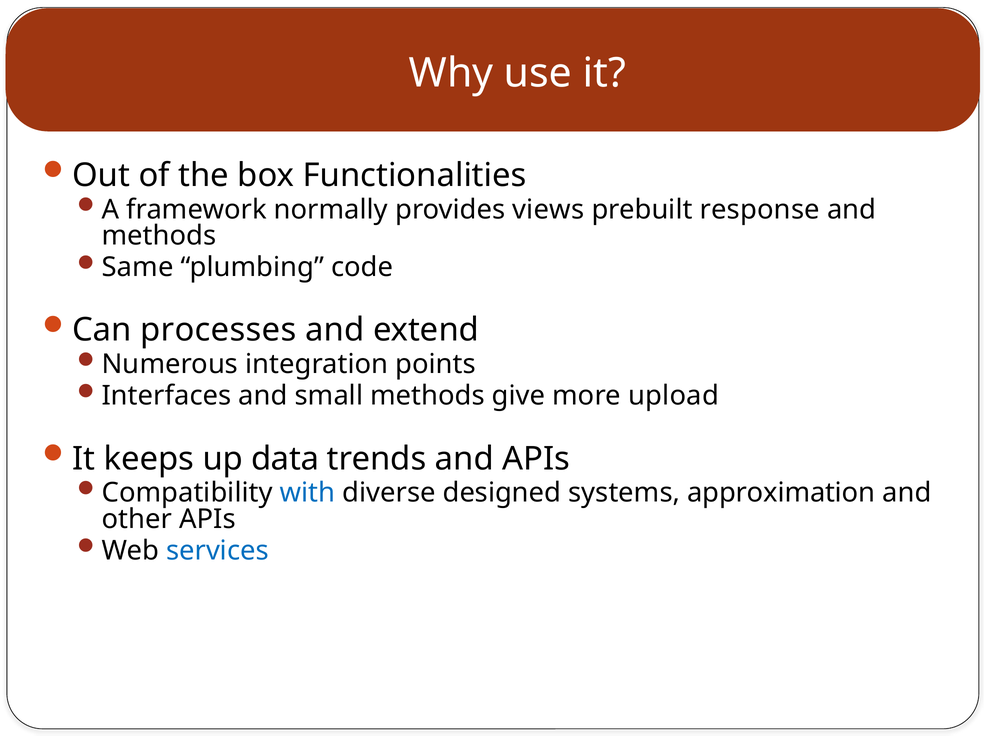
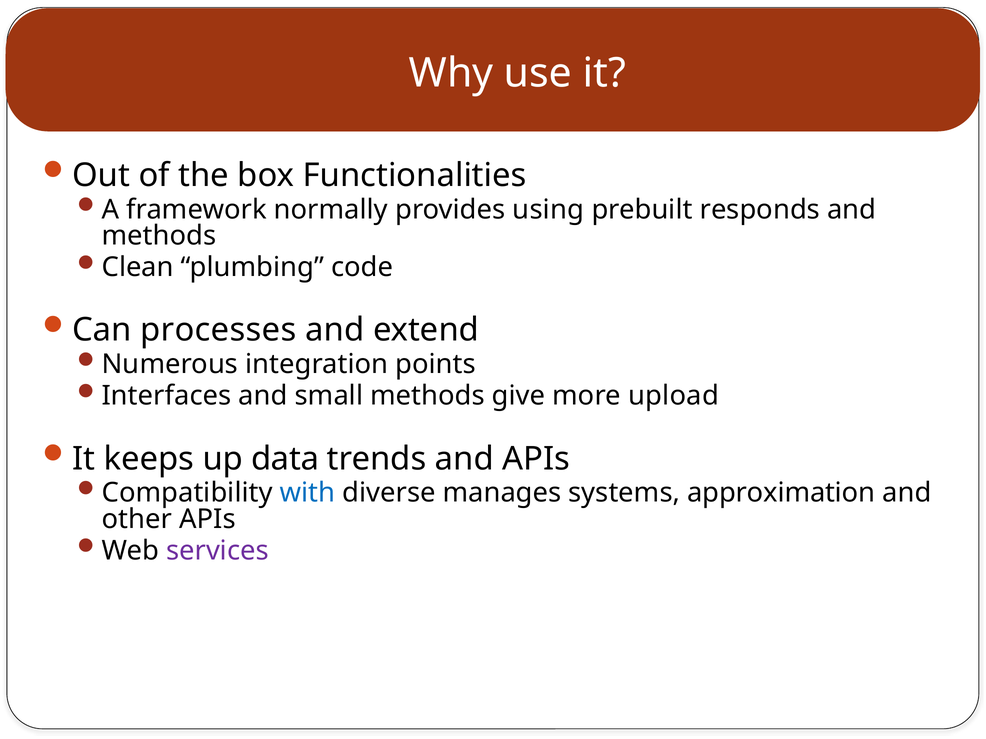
views: views -> using
response: response -> responds
Same: Same -> Clean
designed: designed -> manages
services colour: blue -> purple
